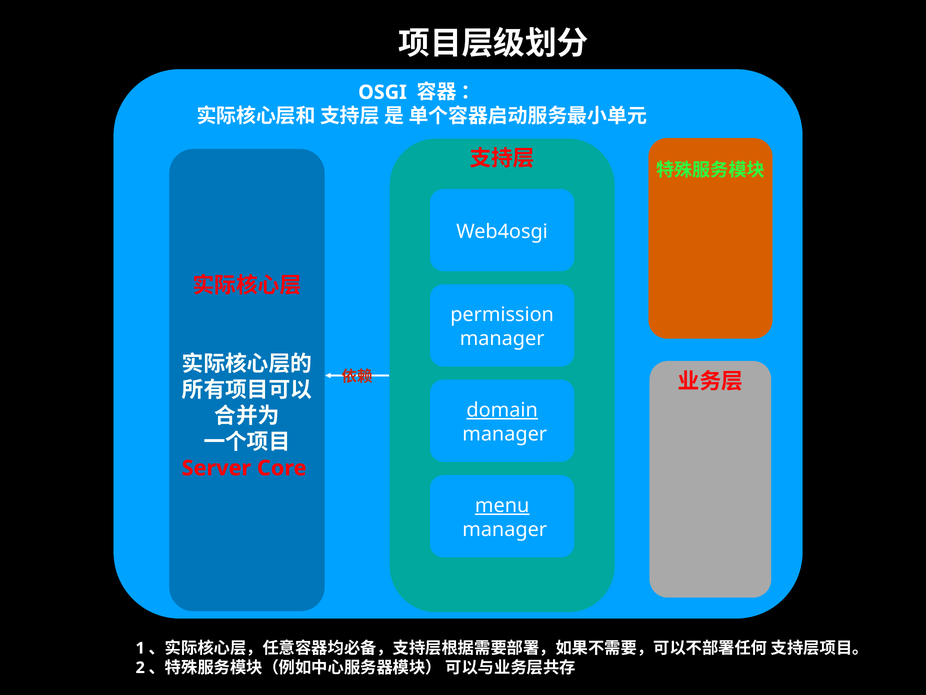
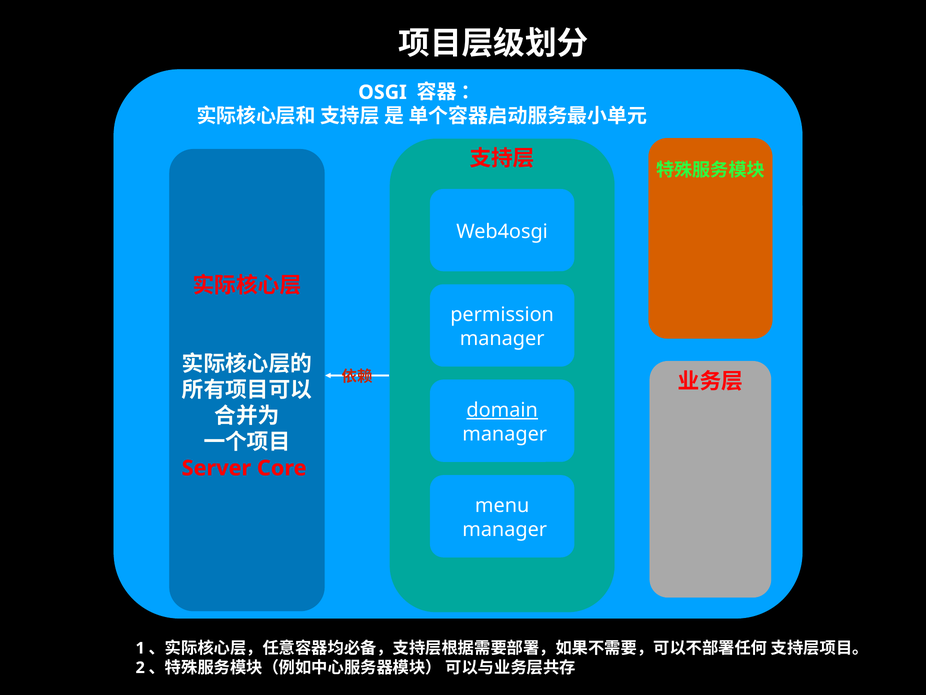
menu underline: present -> none
